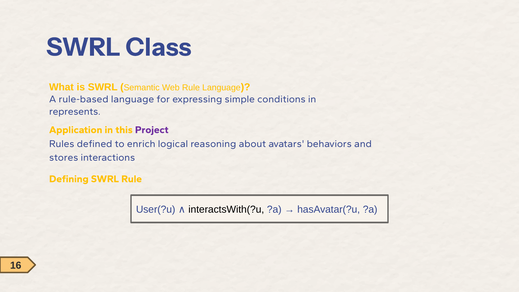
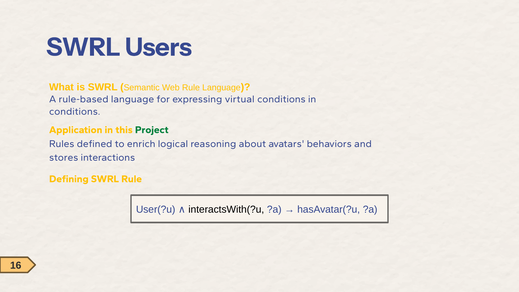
Class: Class -> Users
simple: simple -> virtual
represents at (75, 111): represents -> conditions
Project colour: purple -> green
